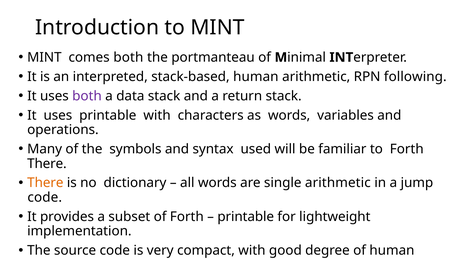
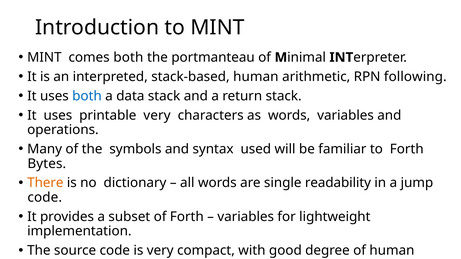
both at (87, 96) colour: purple -> blue
printable with: with -> very
There at (47, 164): There -> Bytes
single arithmetic: arithmetic -> readability
printable at (246, 217): printable -> variables
